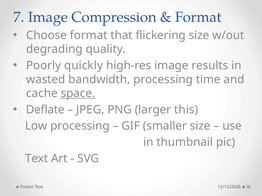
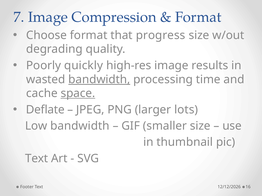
flickering: flickering -> progress
bandwidth at (99, 80) underline: none -> present
this: this -> lots
Low processing: processing -> bandwidth
